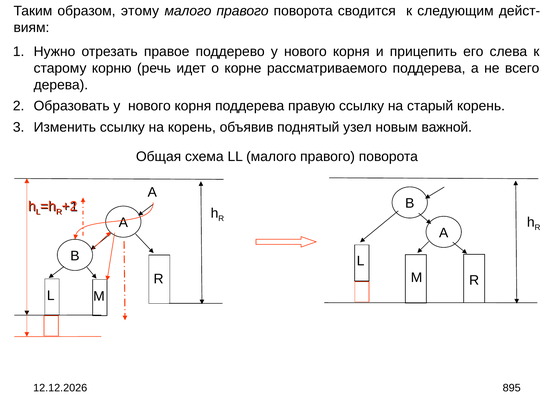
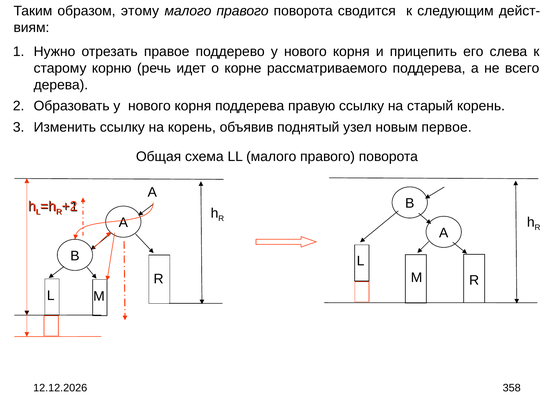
важной: важной -> первое
895: 895 -> 358
